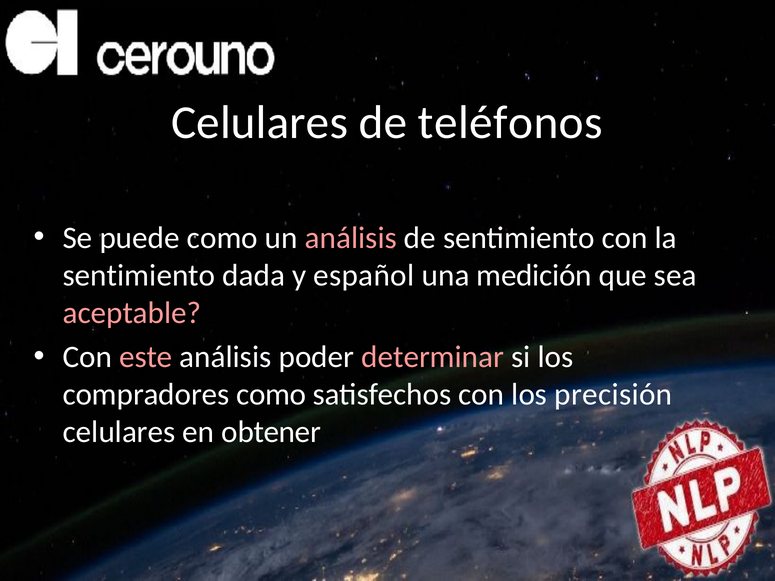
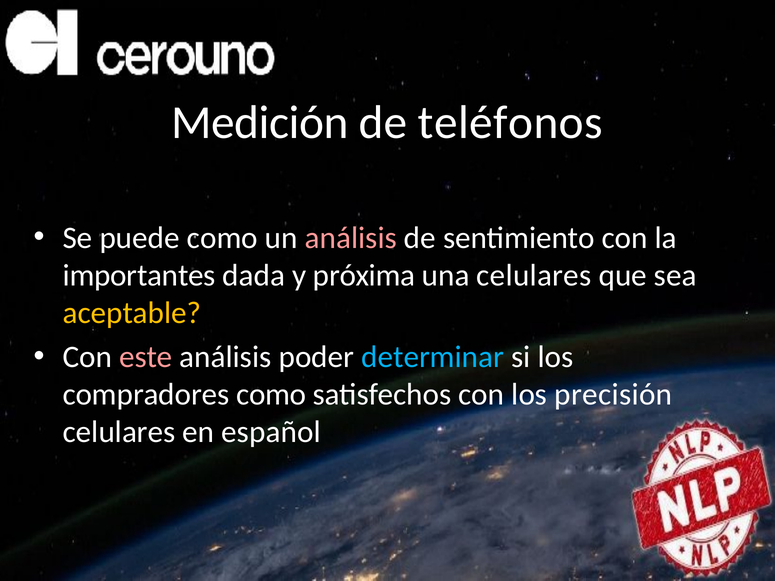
Celulares at (260, 123): Celulares -> Medición
sentimiento at (139, 275): sentimiento -> importantes
español: español -> próxima
una medición: medición -> celulares
aceptable colour: pink -> yellow
determinar colour: pink -> light blue
obtener: obtener -> español
